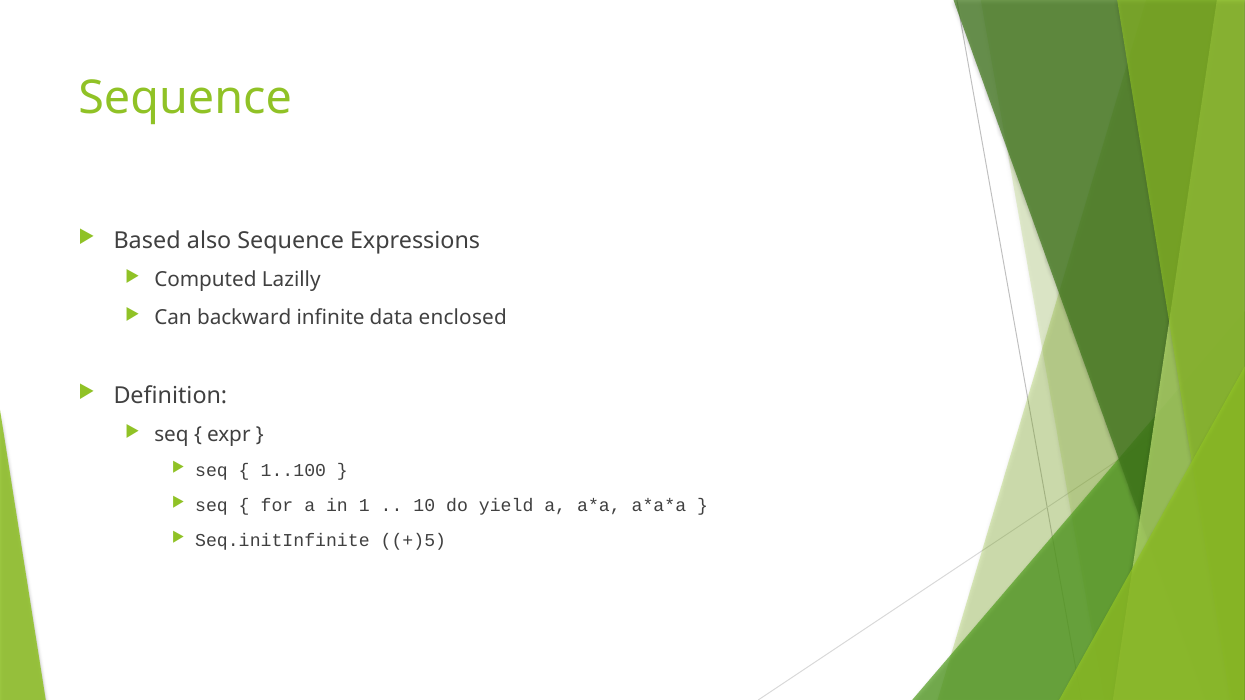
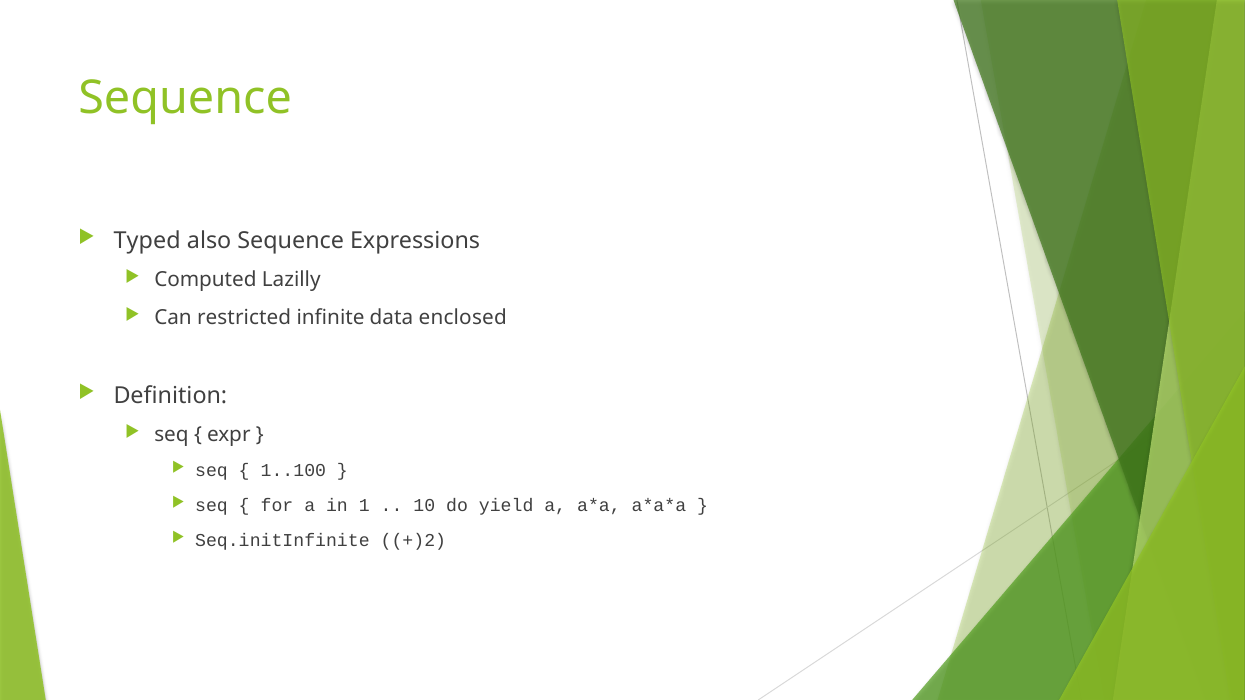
Based: Based -> Typed
backward: backward -> restricted
+)5: +)5 -> +)2
